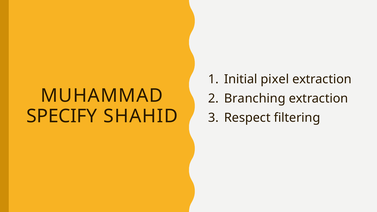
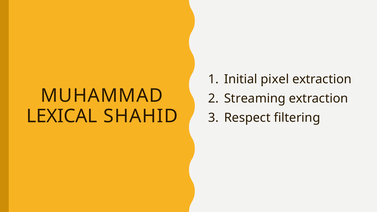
Branching: Branching -> Streaming
SPECIFY: SPECIFY -> LEXICAL
